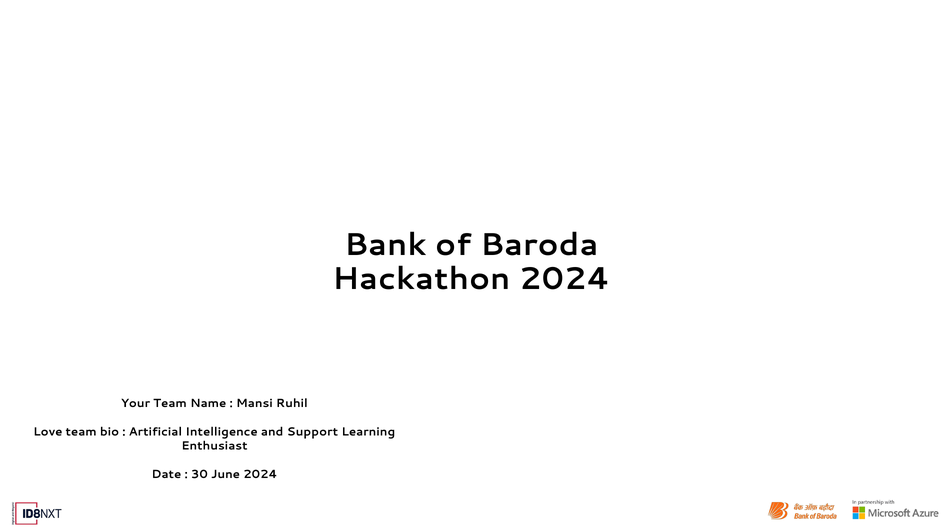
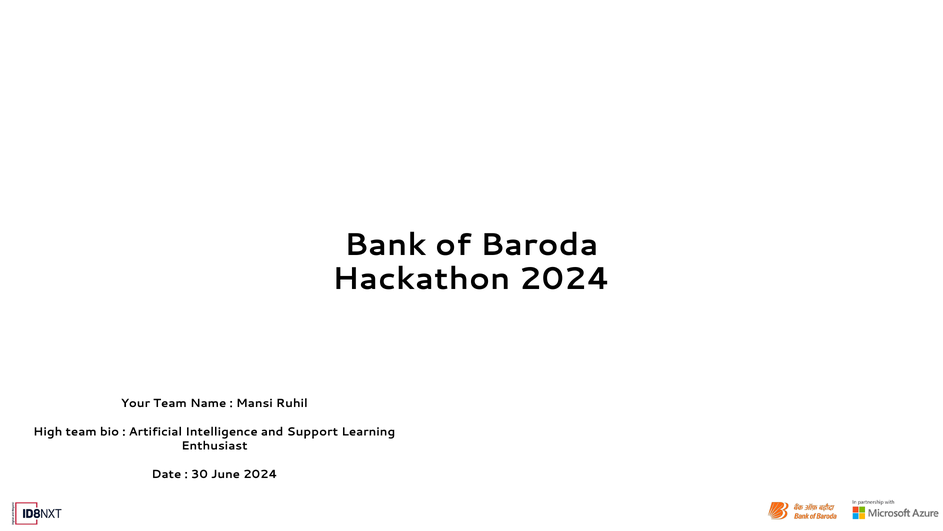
Love: Love -> High
